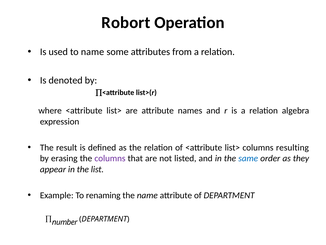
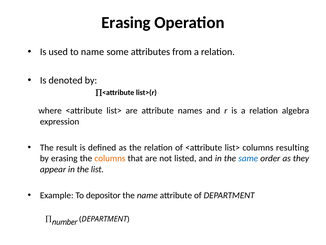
Robort at (126, 23): Robort -> Erasing
columns at (110, 158) colour: purple -> orange
renaming: renaming -> depositor
